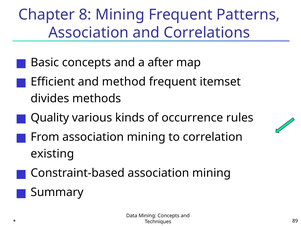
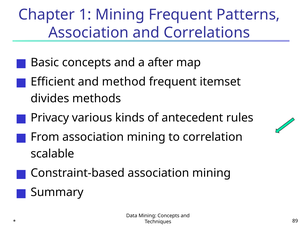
8: 8 -> 1
Quality: Quality -> Privacy
occurrence: occurrence -> antecedent
existing: existing -> scalable
